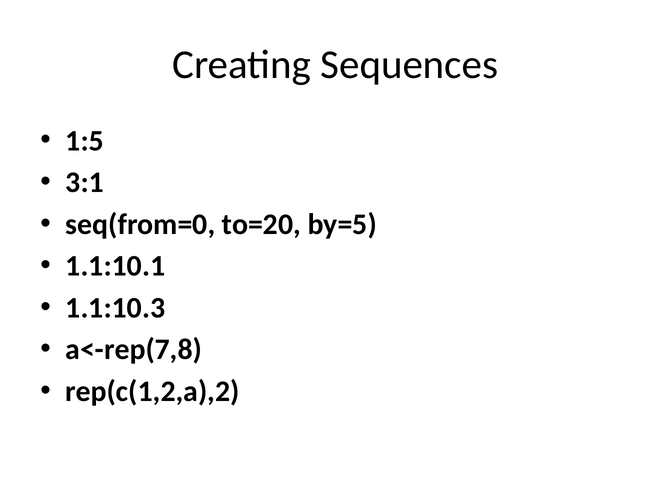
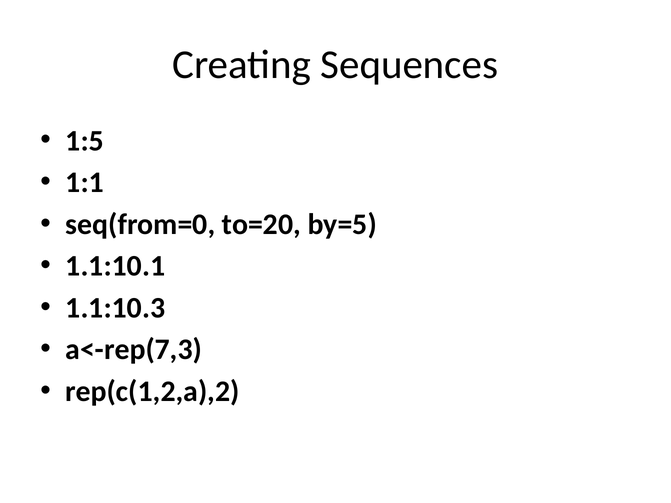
3:1: 3:1 -> 1:1
a<-rep(7,8: a<-rep(7,8 -> a<-rep(7,3
